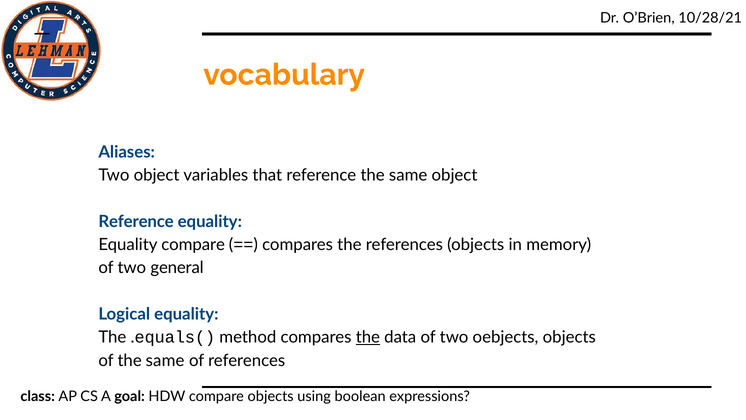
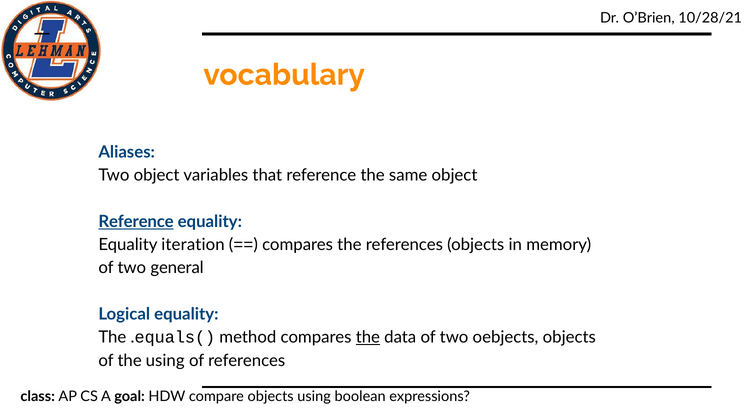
Reference at (136, 221) underline: none -> present
Equality compare: compare -> iteration
of the same: same -> using
